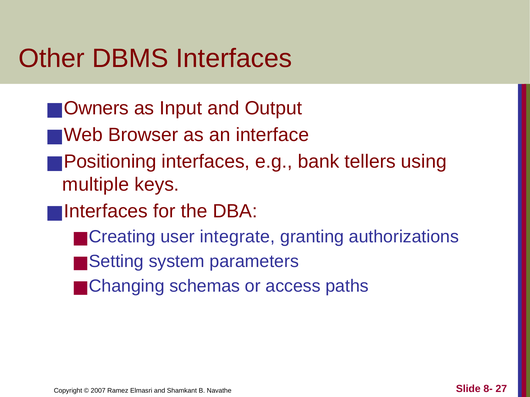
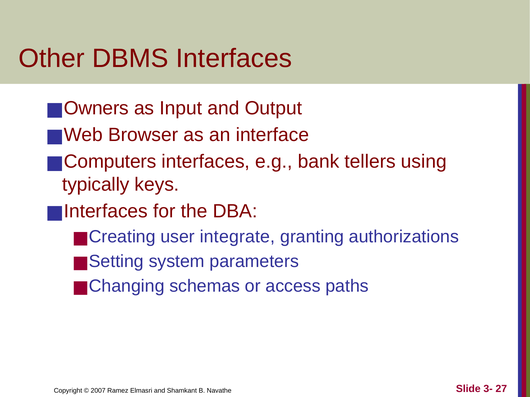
Positioning: Positioning -> Computers
multiple: multiple -> typically
8-: 8- -> 3-
